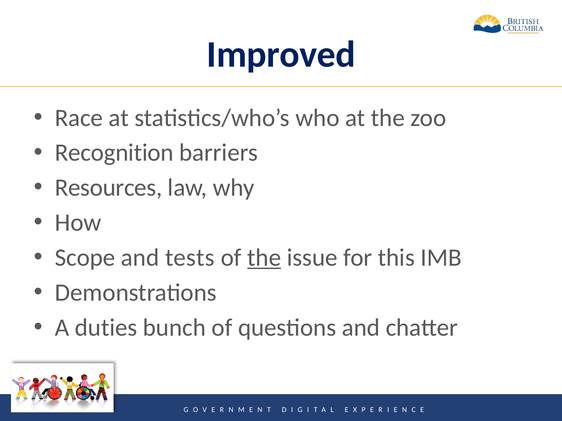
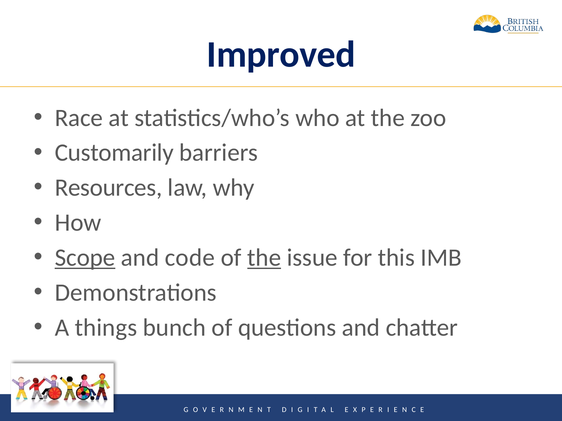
Recognition: Recognition -> Customarily
Scope underline: none -> present
tests: tests -> code
duties: duties -> things
